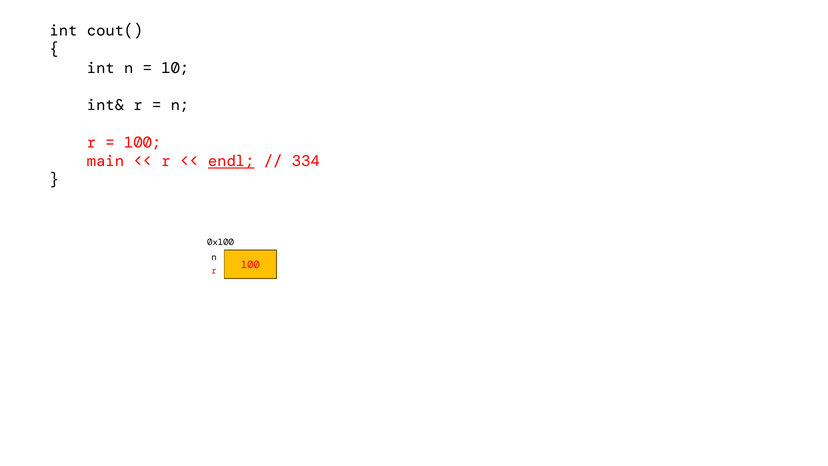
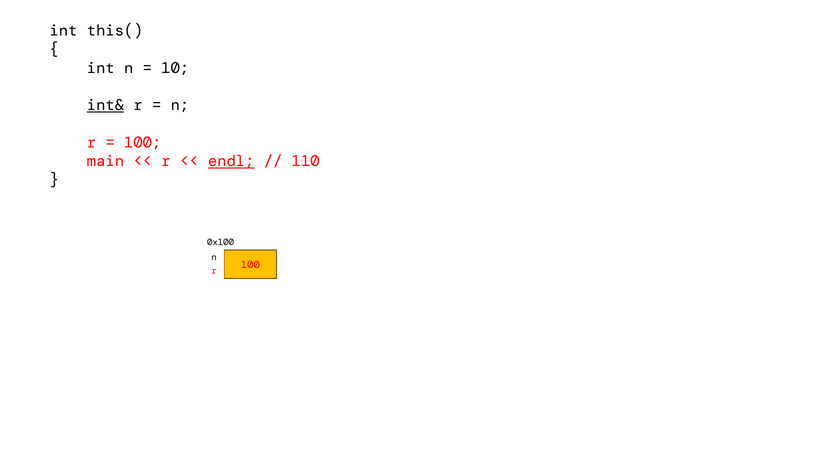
cout(: cout( -> this(
int& underline: none -> present
334: 334 -> 110
